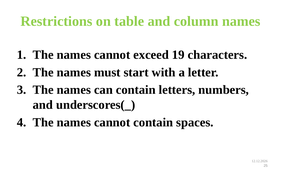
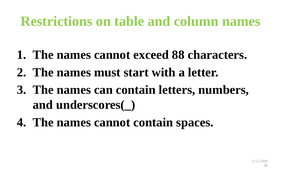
19: 19 -> 88
